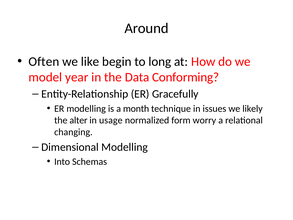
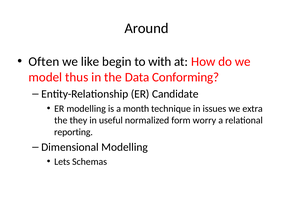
long: long -> with
year: year -> thus
Gracefully: Gracefully -> Candidate
likely: likely -> extra
alter: alter -> they
usage: usage -> useful
changing: changing -> reporting
Into: Into -> Lets
